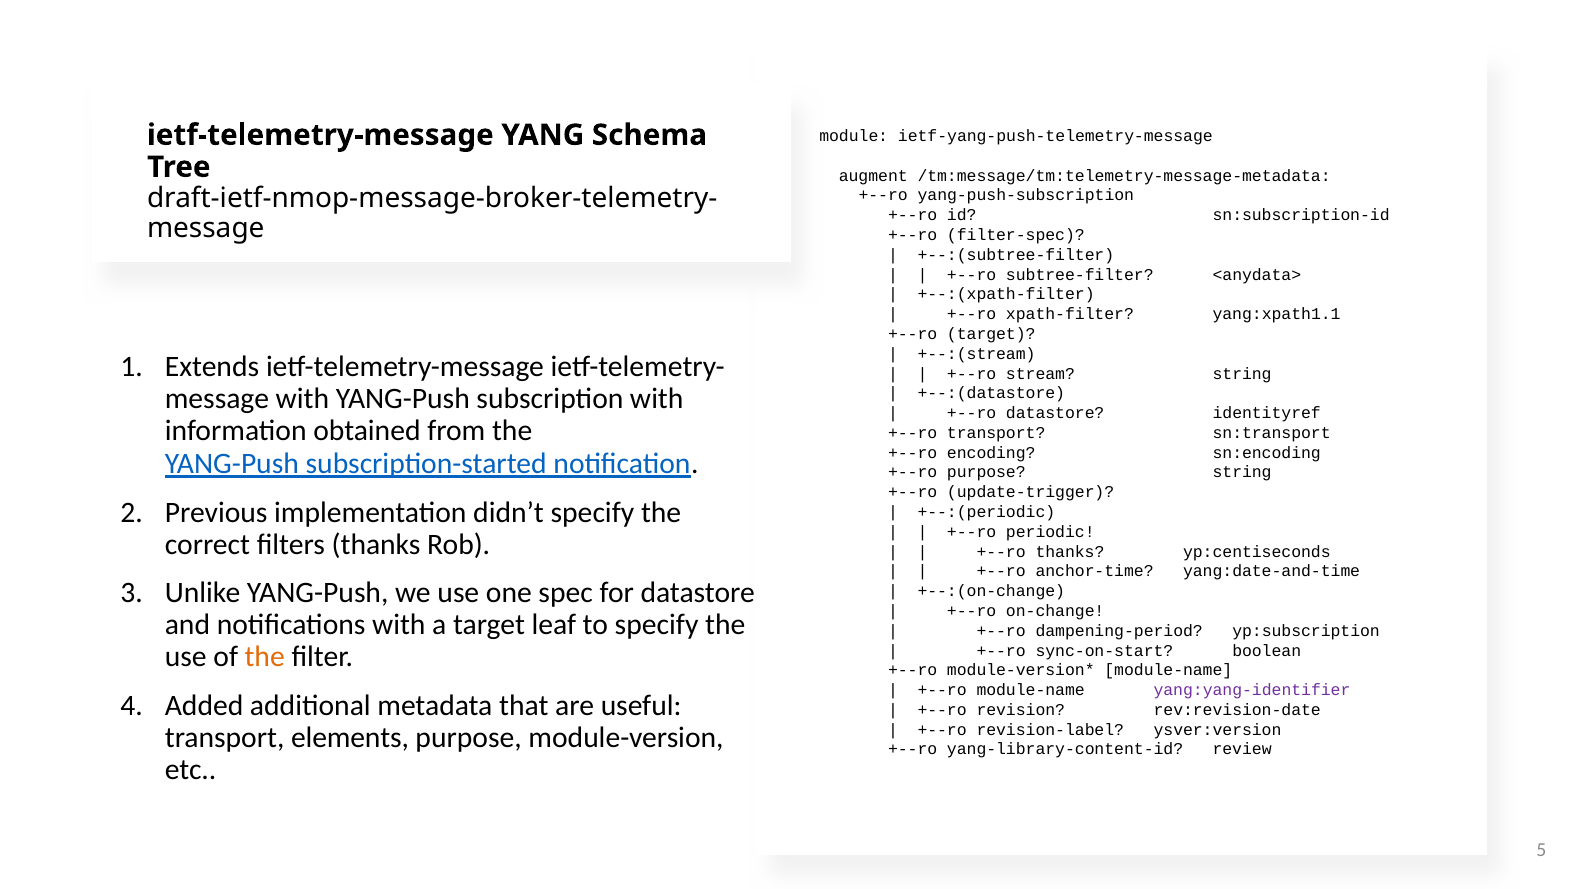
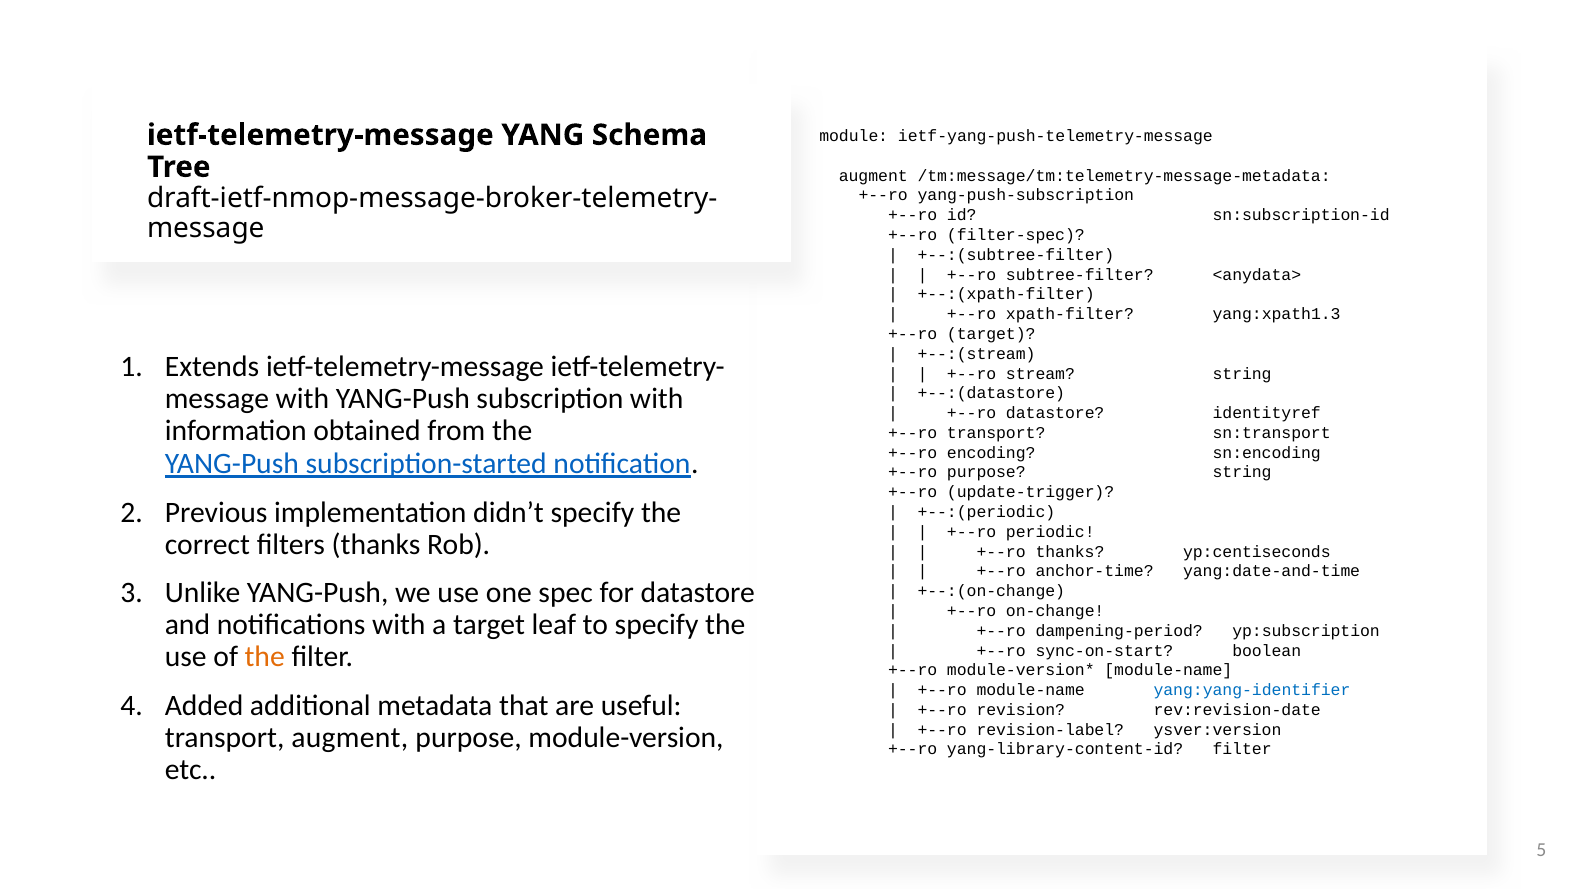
yang:xpath1.1: yang:xpath1.1 -> yang:xpath1.3
yang:yang-identifier colour: purple -> blue
transport elements: elements -> augment
yang-library-content-id review: review -> filter
